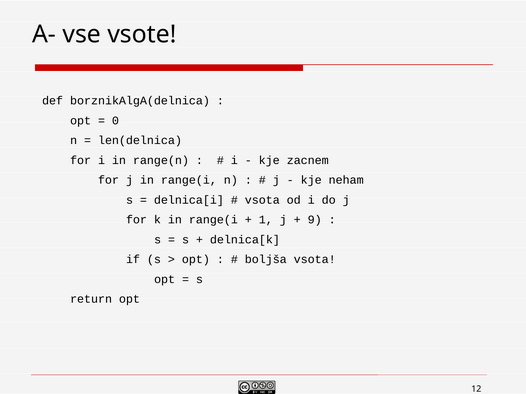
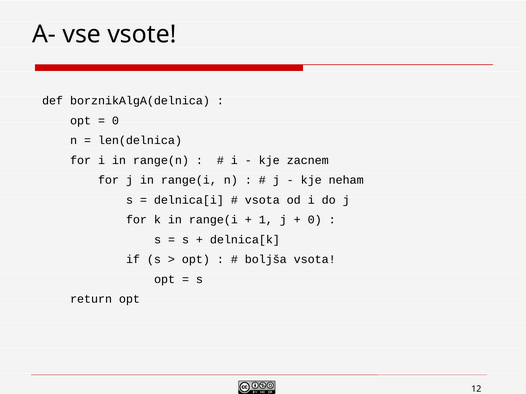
9 at (315, 220): 9 -> 0
